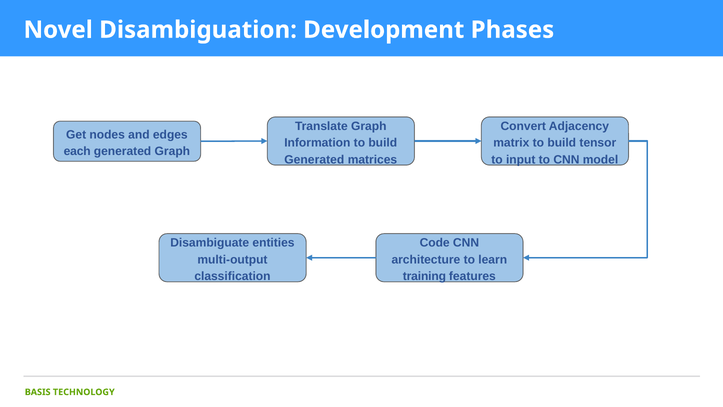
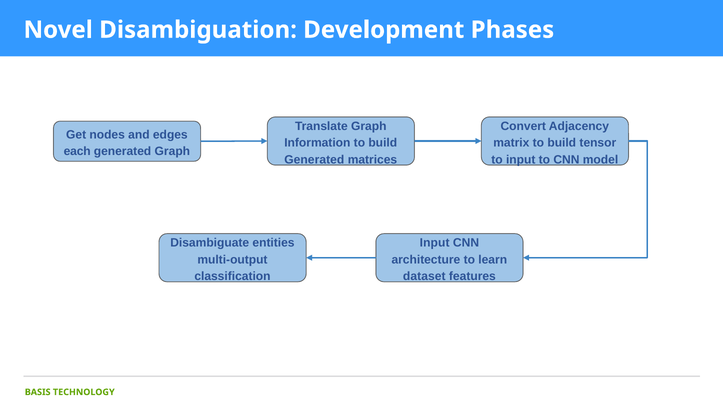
Code at (435, 243): Code -> Input
training: training -> dataset
